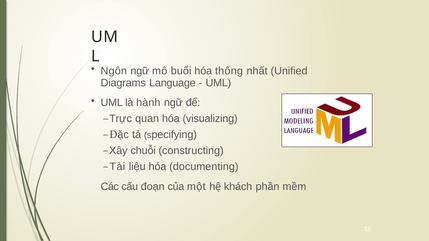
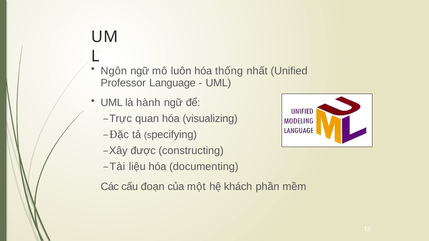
buổi: buổi -> luôn
Diagrams: Diagrams -> Professor
chuỗi: chuỗi -> được
